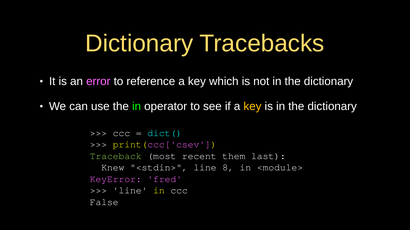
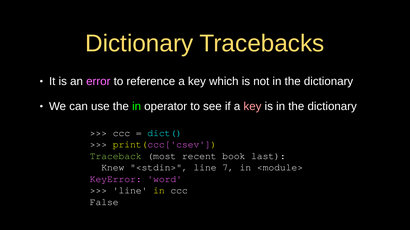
key at (252, 107) colour: yellow -> pink
them: them -> book
8: 8 -> 7
fred: fred -> word
